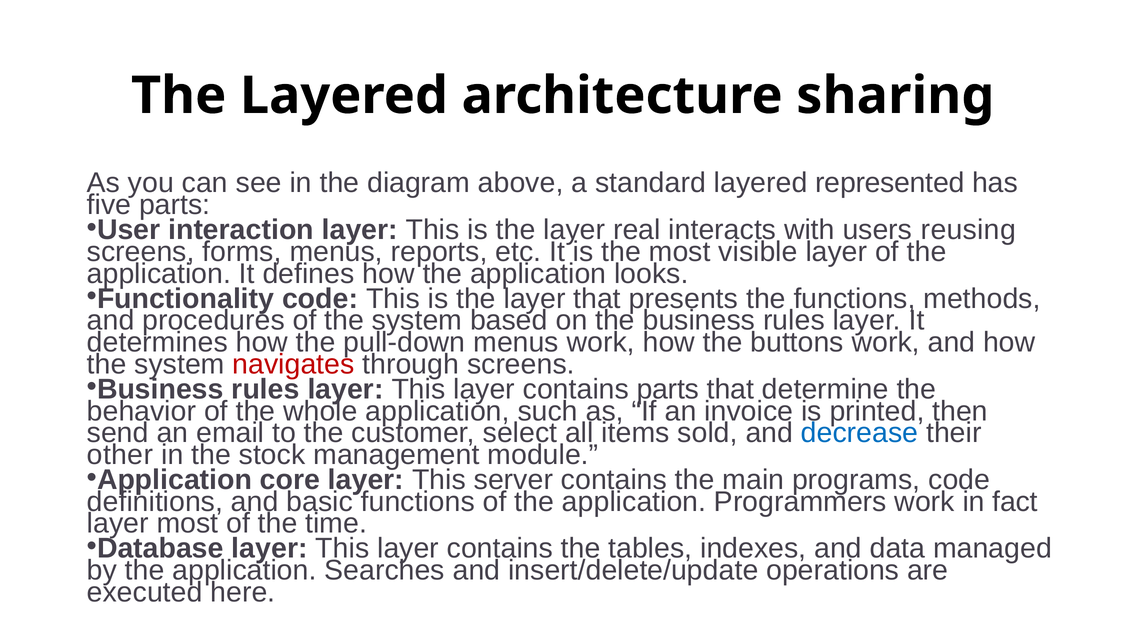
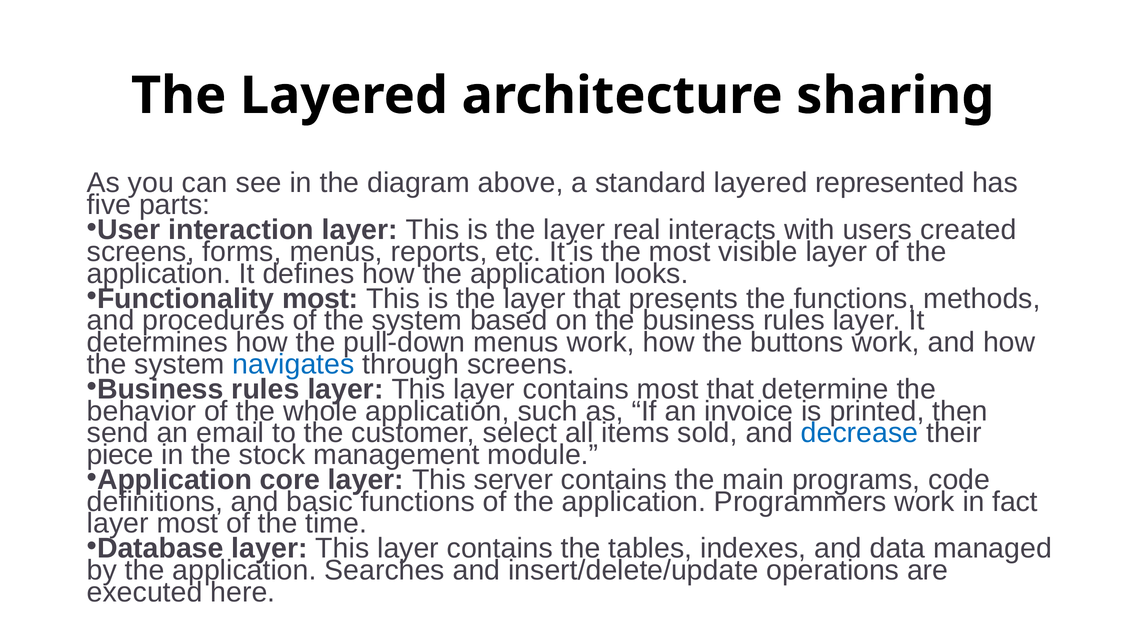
reusing: reusing -> created
Functionality code: code -> most
navigates colour: red -> blue
contains parts: parts -> most
other: other -> piece
